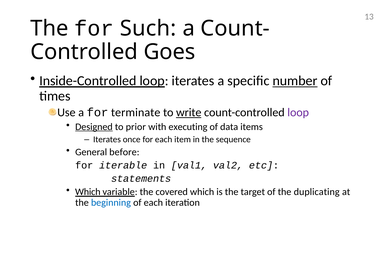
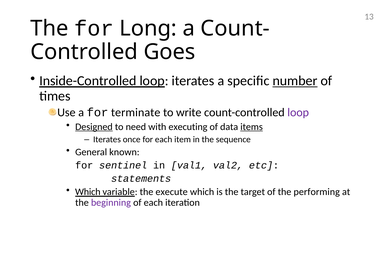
Such: Such -> Long
write underline: present -> none
prior: prior -> need
items underline: none -> present
before: before -> known
iterable: iterable -> sentinel
covered: covered -> execute
duplicating: duplicating -> performing
beginning colour: blue -> purple
